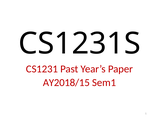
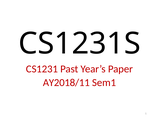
AY2018/15: AY2018/15 -> AY2018/11
